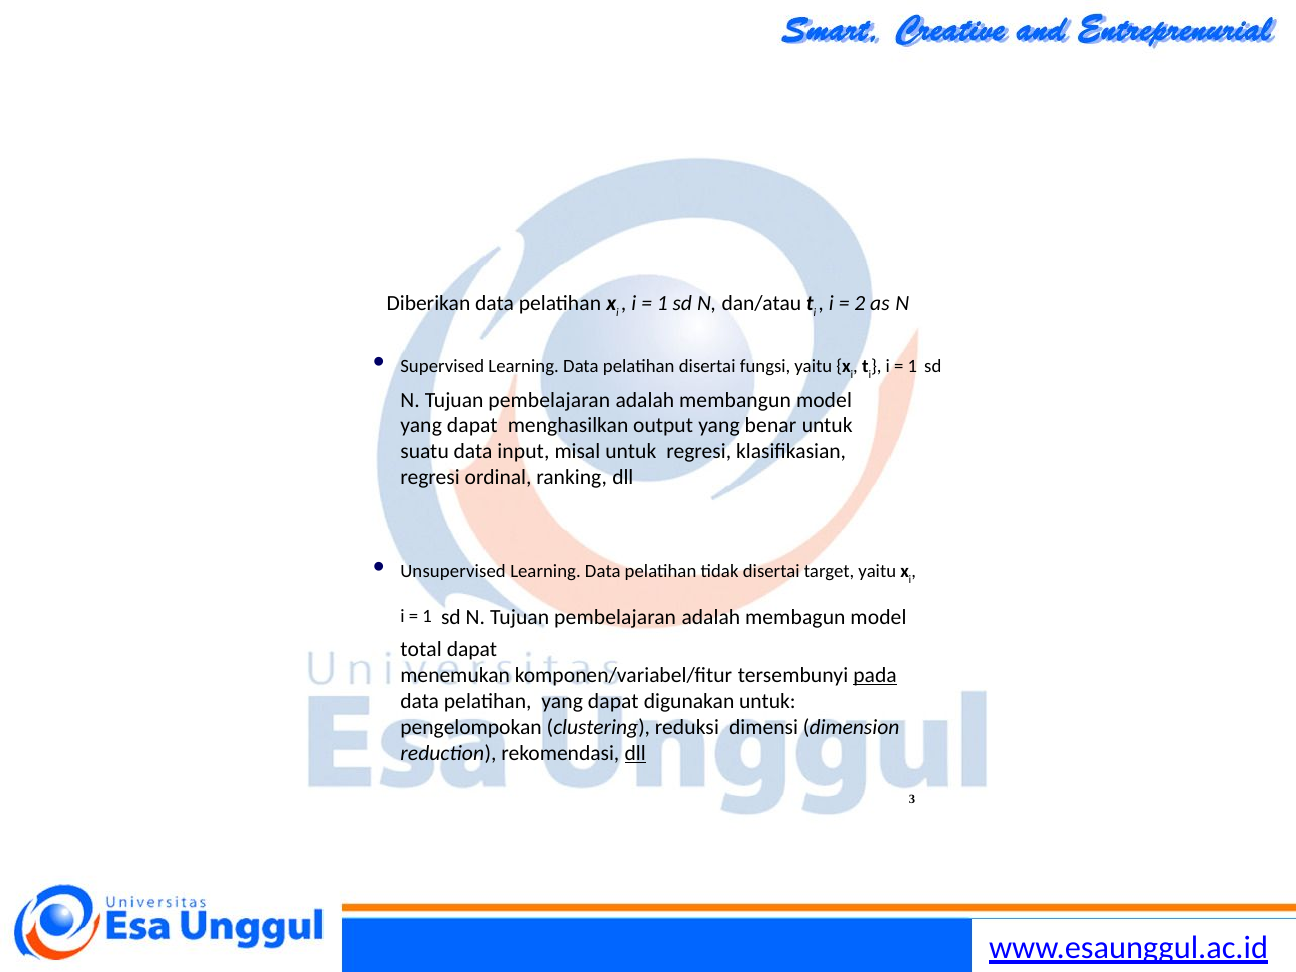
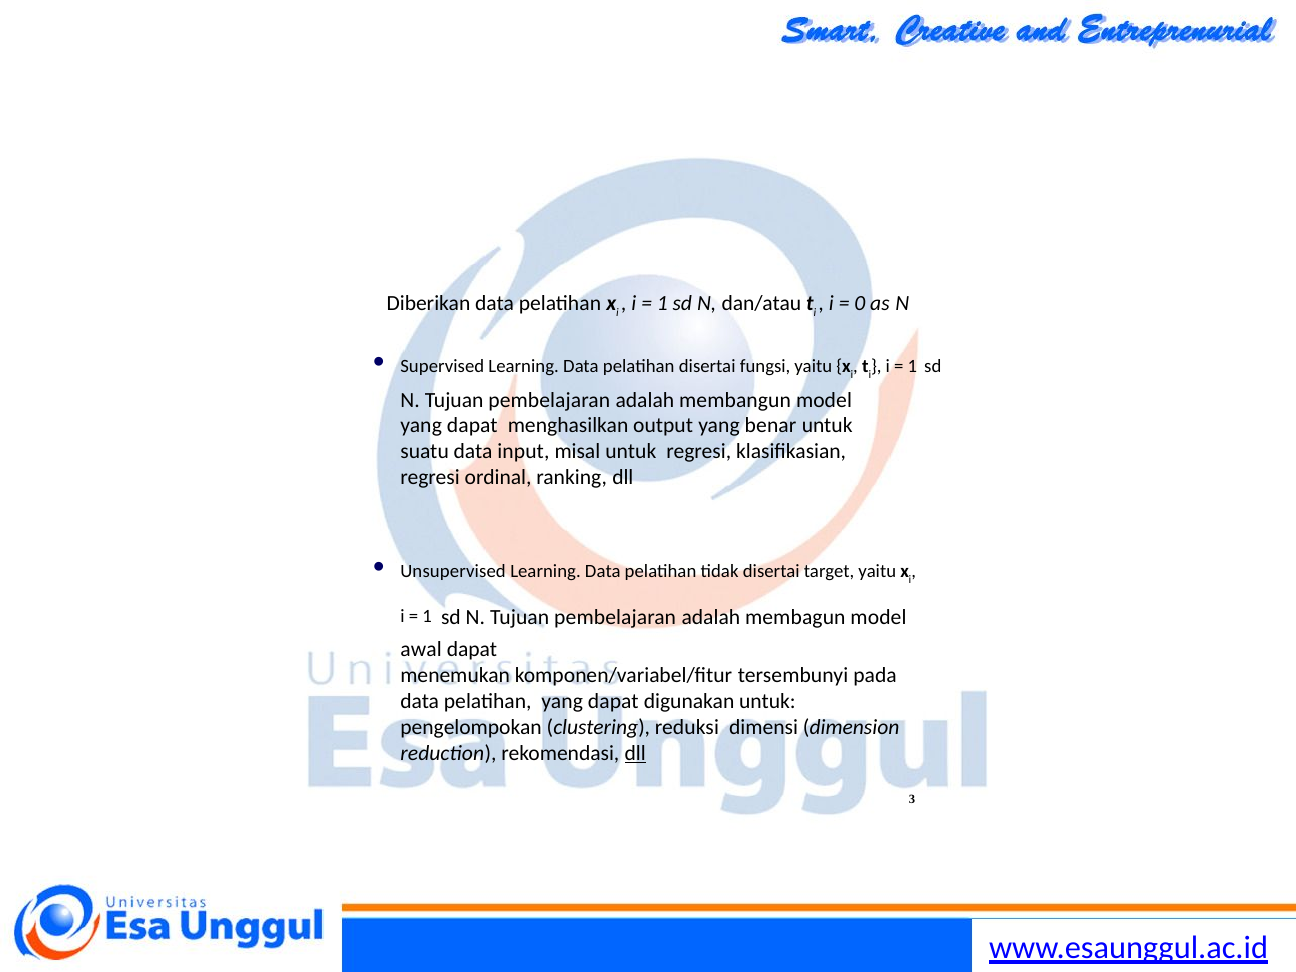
2: 2 -> 0
total: total -> awal
pada underline: present -> none
